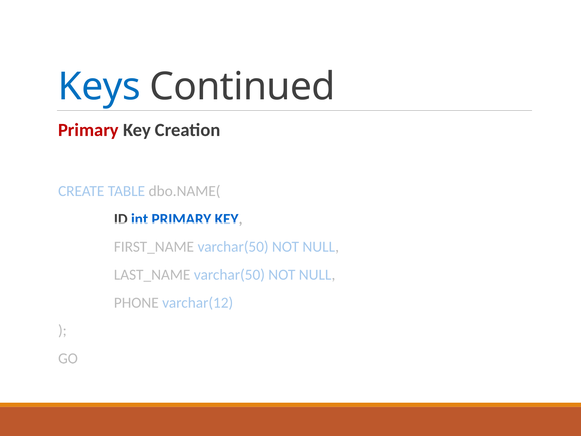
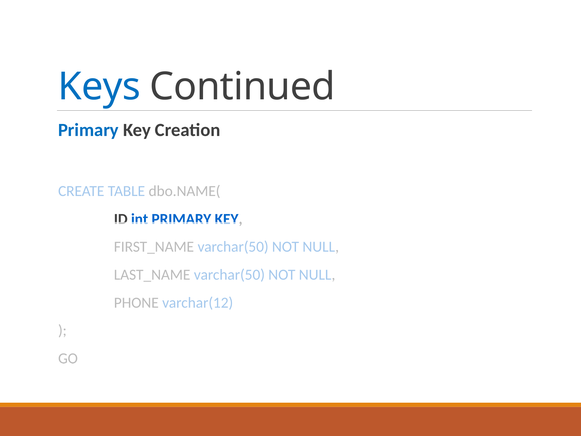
Primary at (88, 130) colour: red -> blue
